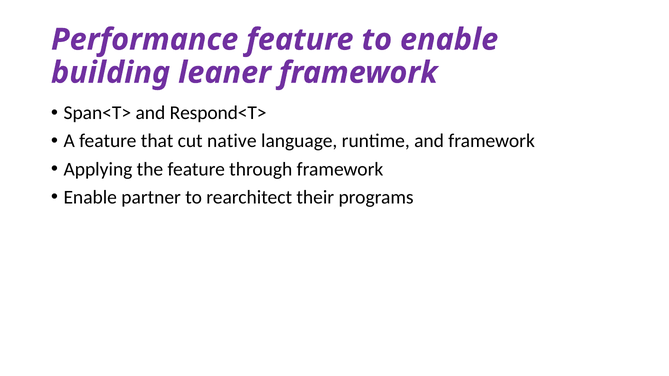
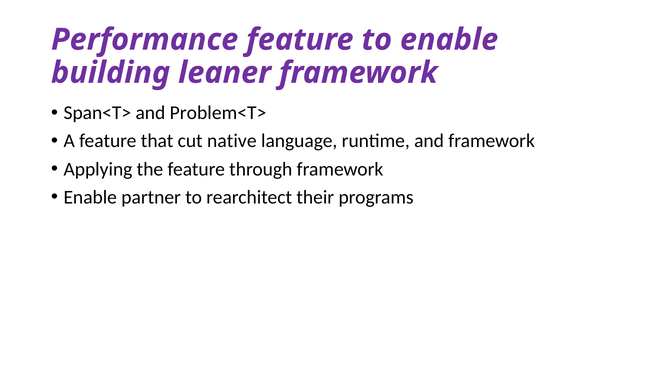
Respond<T>: Respond<T> -> Problem<T>
